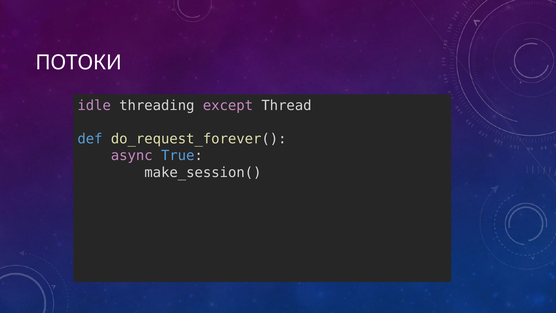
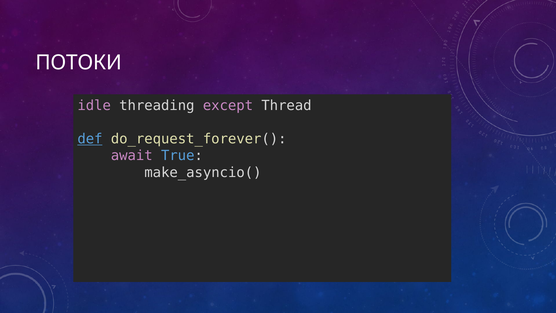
def underline: none -> present
async: async -> await
make_session(: make_session( -> make_asyncio(
